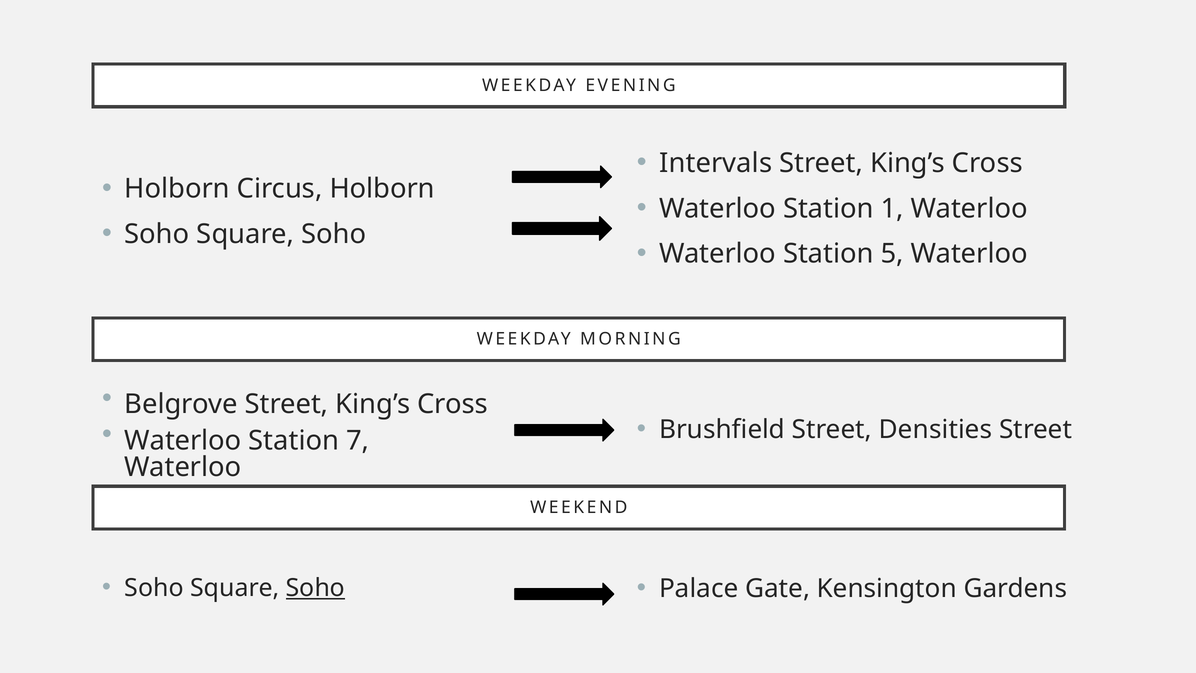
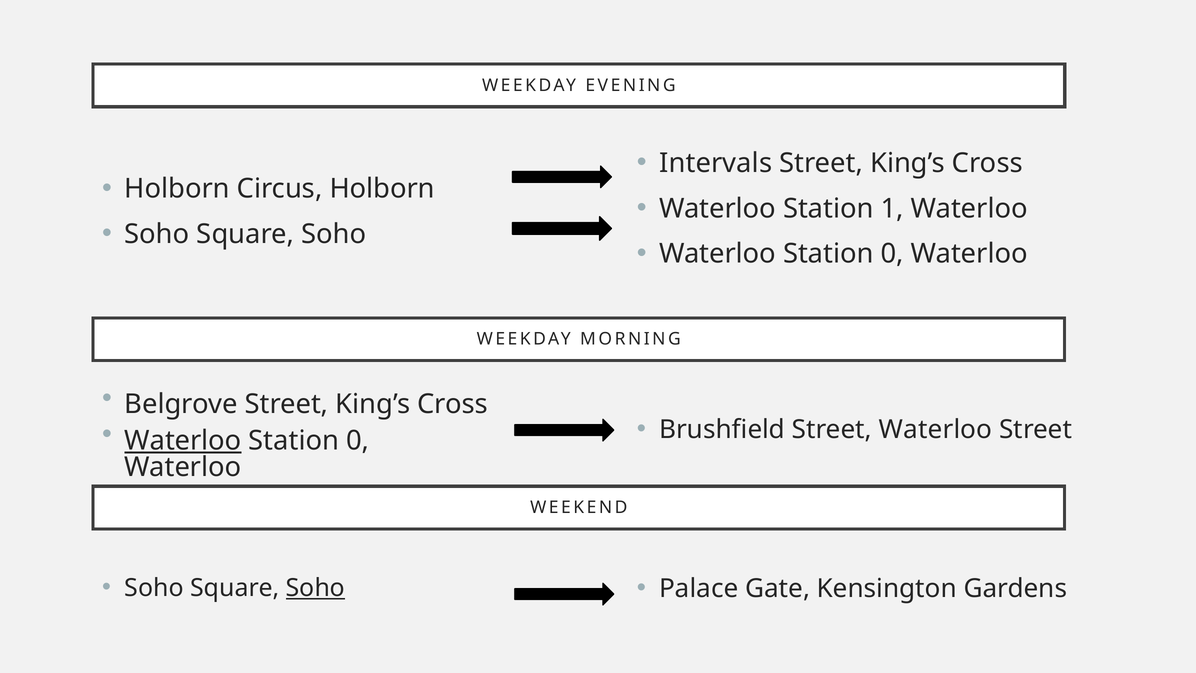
5 at (892, 254): 5 -> 0
Street Densities: Densities -> Waterloo
Waterloo at (183, 440) underline: none -> present
7 at (358, 440): 7 -> 0
